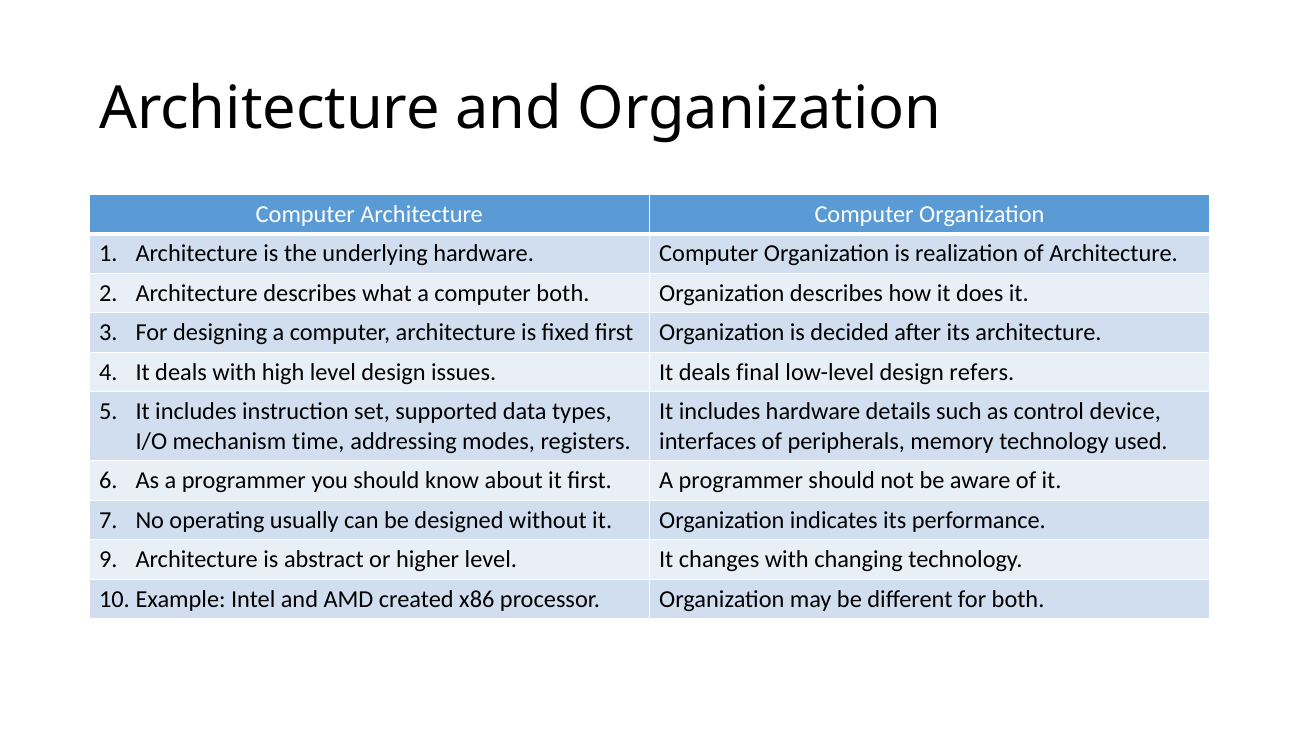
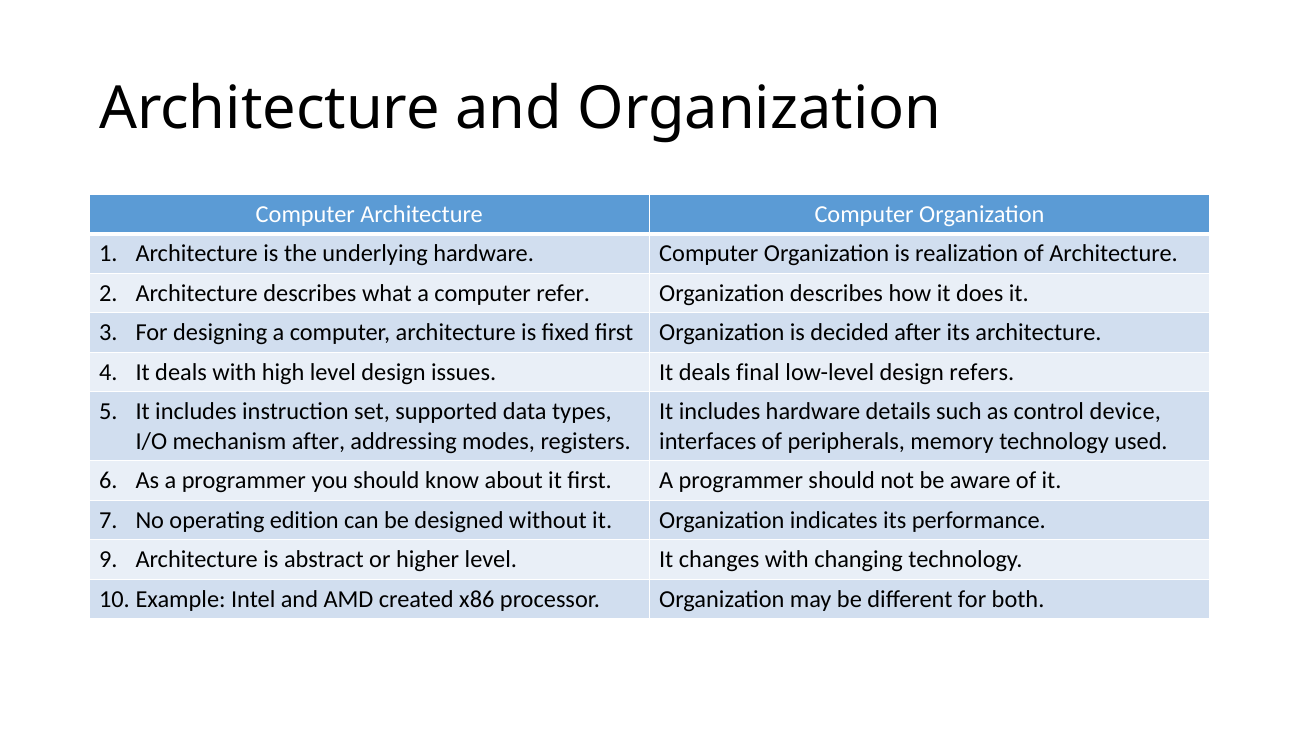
computer both: both -> refer
mechanism time: time -> after
usually: usually -> edition
